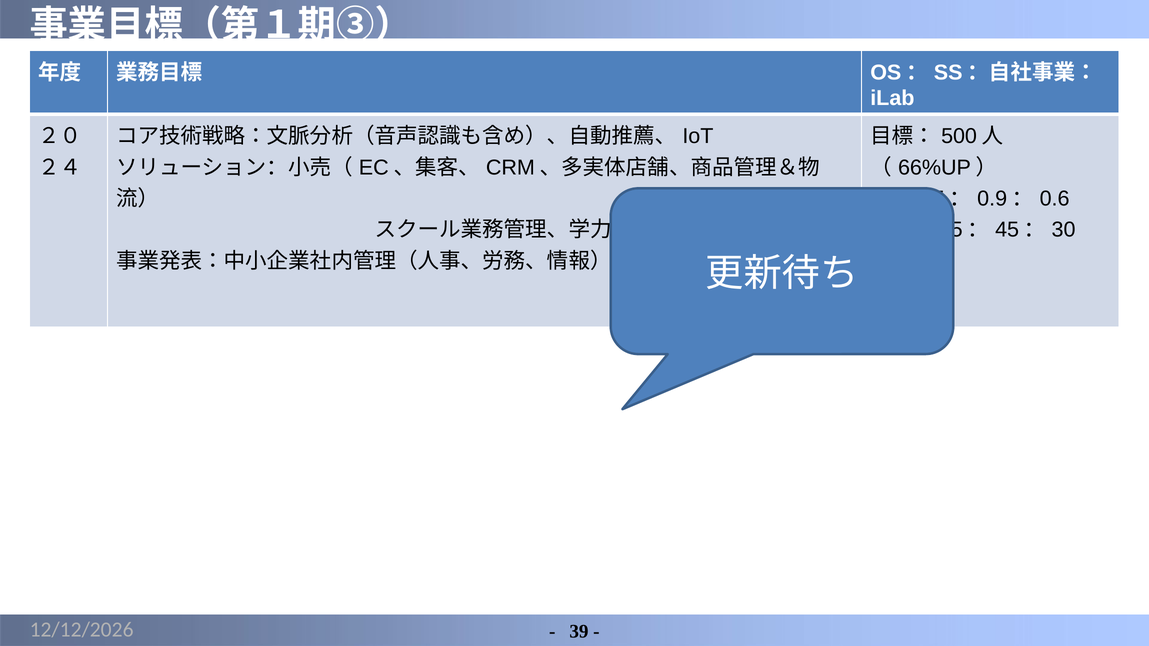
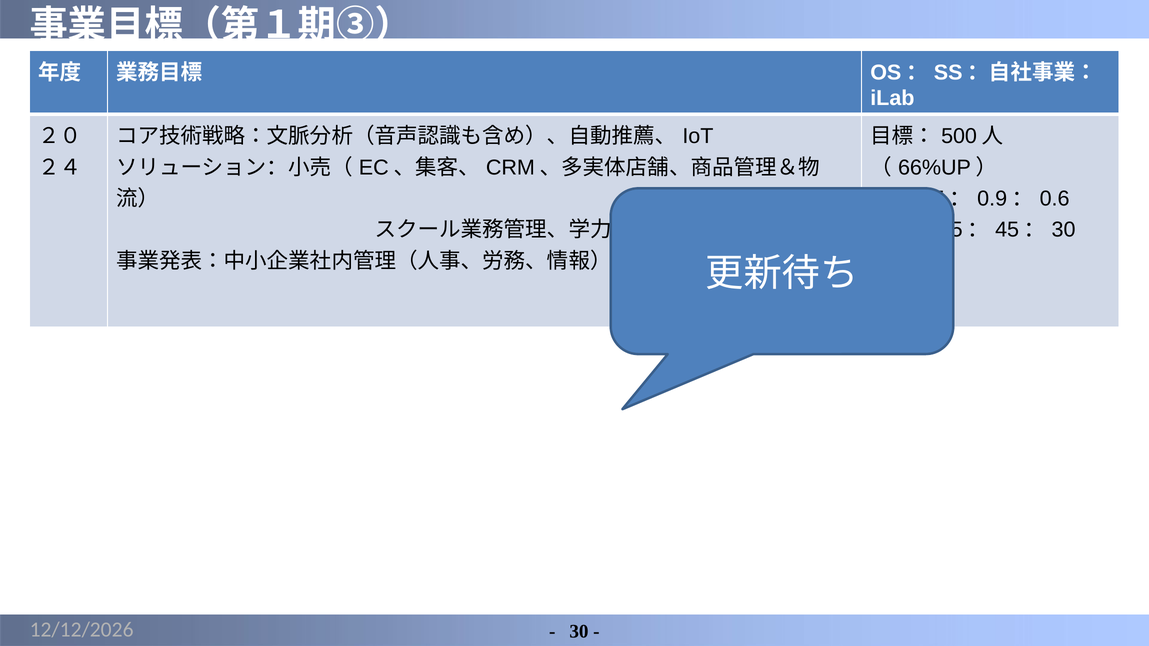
39 at (579, 632): 39 -> 30
